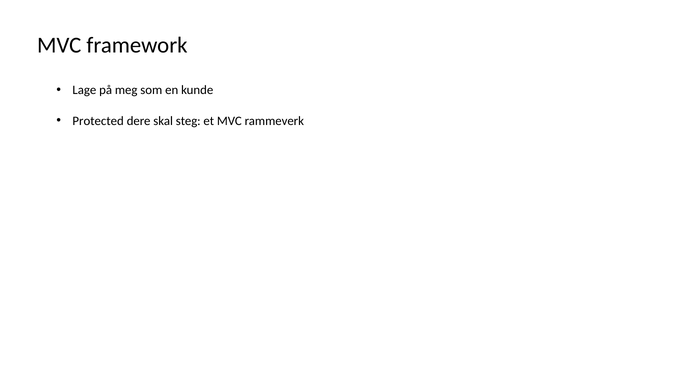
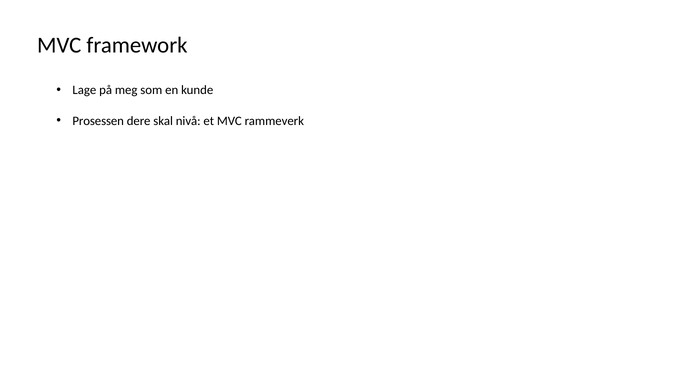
Protected: Protected -> Prosessen
steg: steg -> nivå
